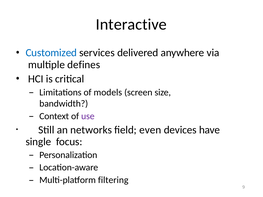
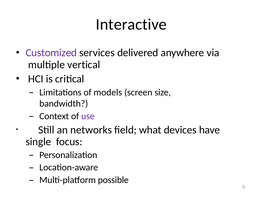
Customized colour: blue -> purple
defines: defines -> vertical
even: even -> what
filtering: filtering -> possible
